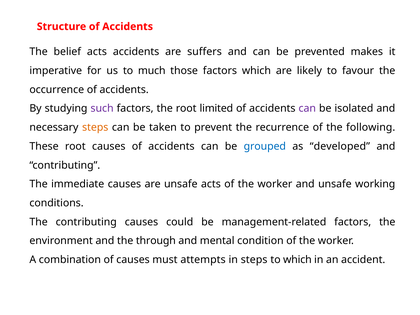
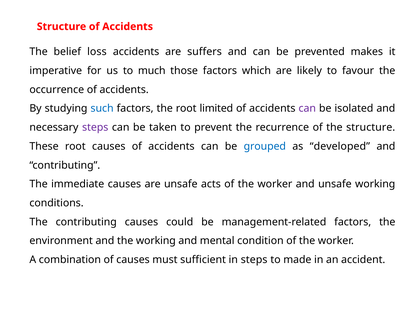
belief acts: acts -> loss
such colour: purple -> blue
steps at (95, 127) colour: orange -> purple
the following: following -> structure
the through: through -> working
attempts: attempts -> sufficient
to which: which -> made
